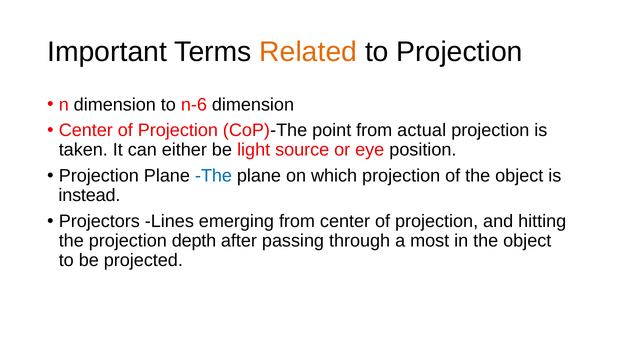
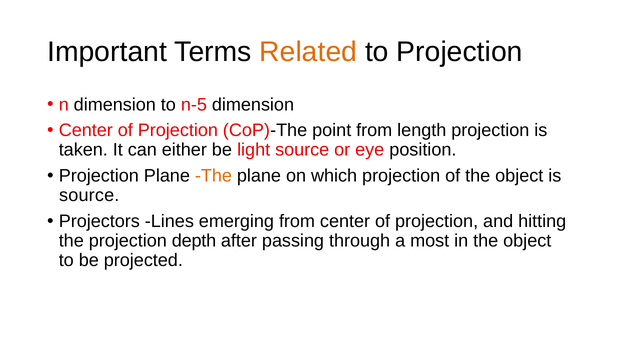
n-6: n-6 -> n-5
actual: actual -> length
The at (213, 176) colour: blue -> orange
instead at (89, 196): instead -> source
